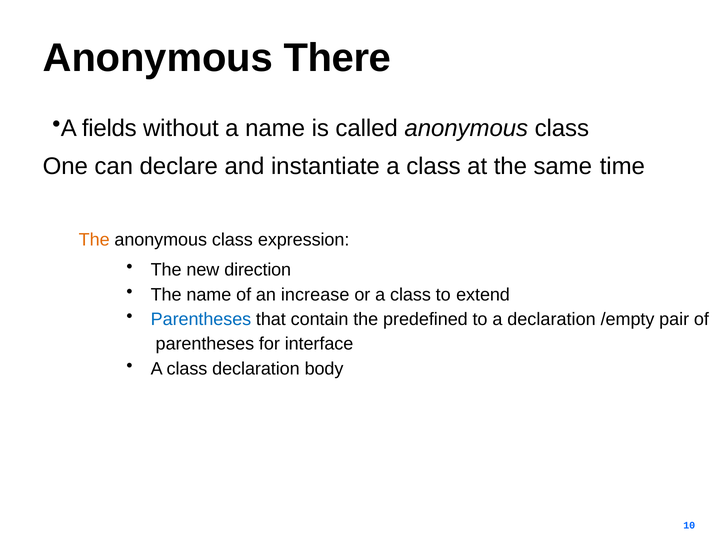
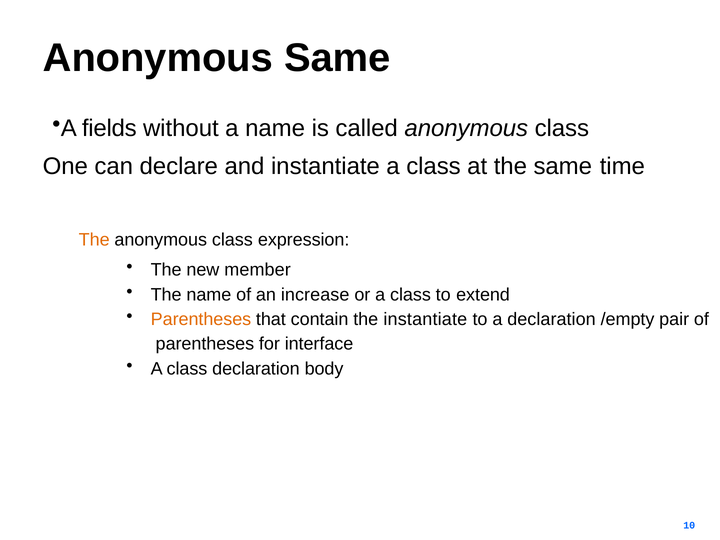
Anonymous There: There -> Same
direction: direction -> member
Parentheses at (201, 319) colour: blue -> orange
the predefined: predefined -> instantiate
